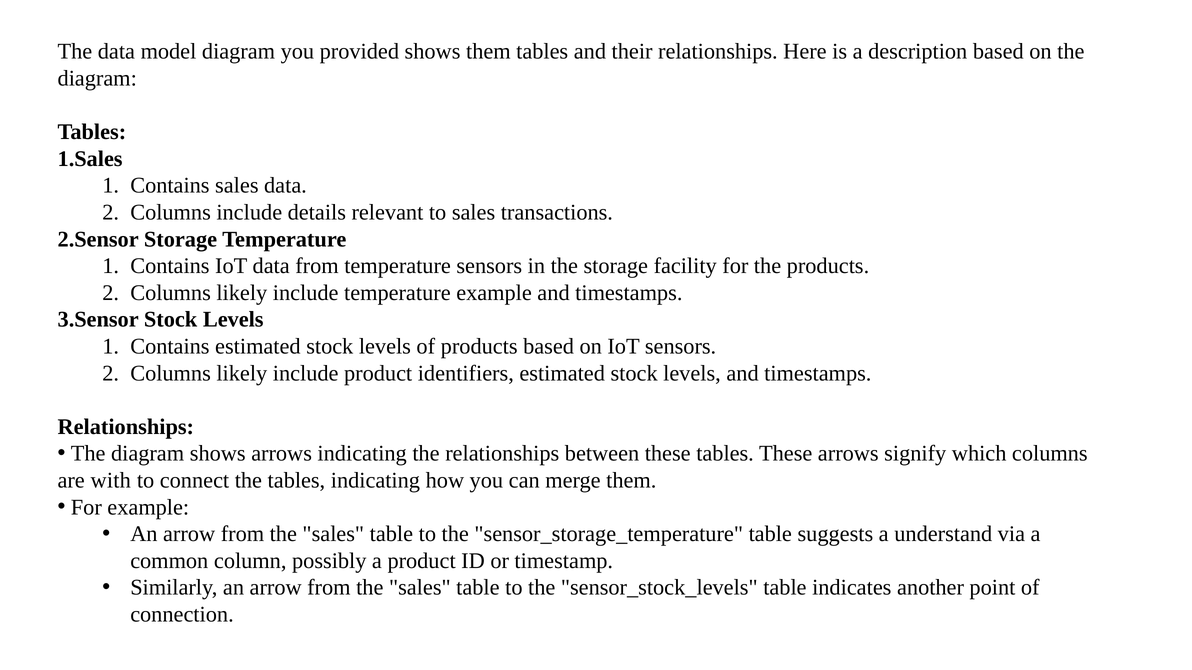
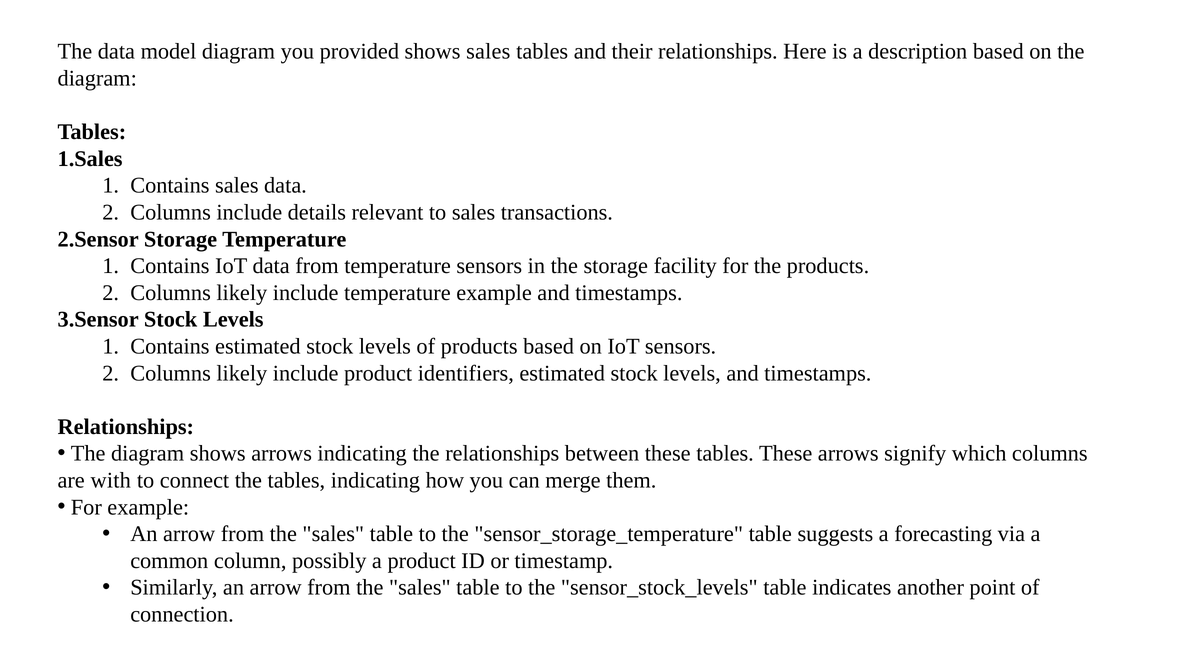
shows them: them -> sales
understand: understand -> forecasting
